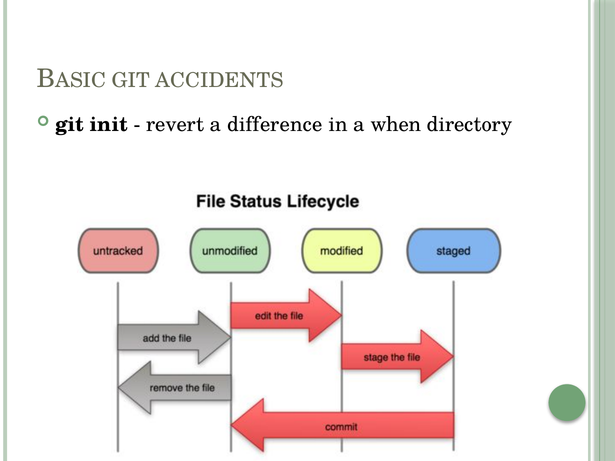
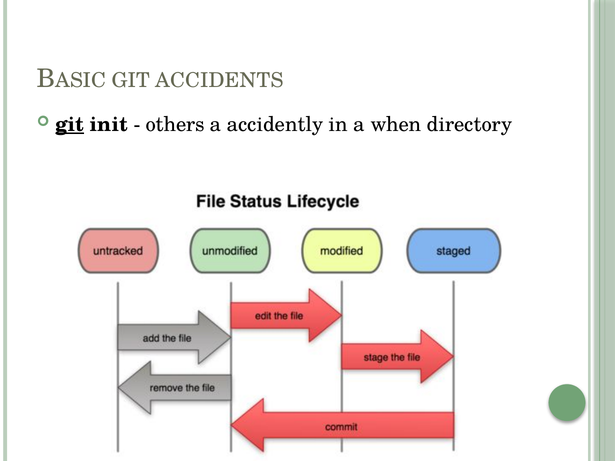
git at (70, 124) underline: none -> present
revert: revert -> others
difference: difference -> accidently
